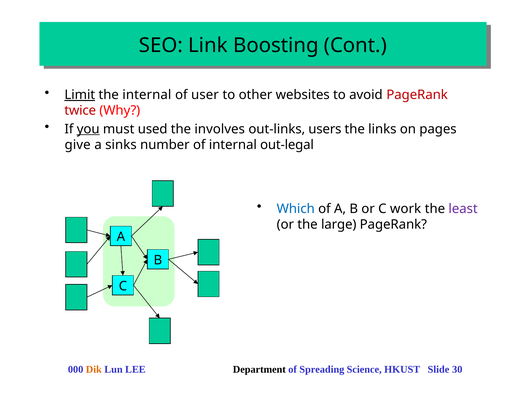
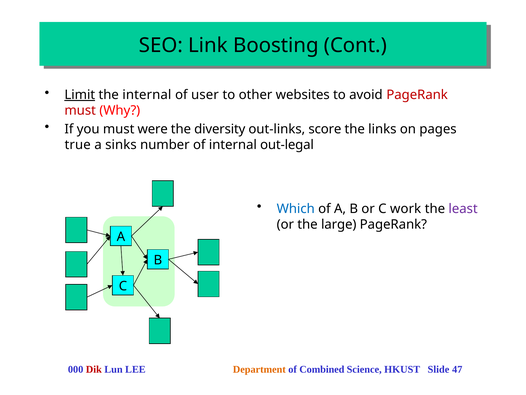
twice at (80, 111): twice -> must
you underline: present -> none
used: used -> were
involves: involves -> diversity
users: users -> score
give: give -> true
Dik colour: orange -> red
Department colour: black -> orange
Spreading: Spreading -> Combined
30: 30 -> 47
